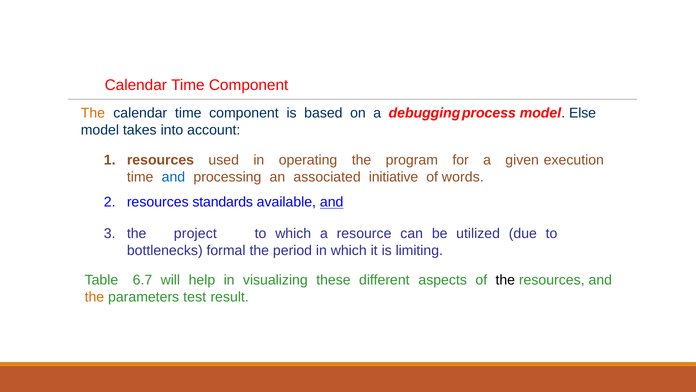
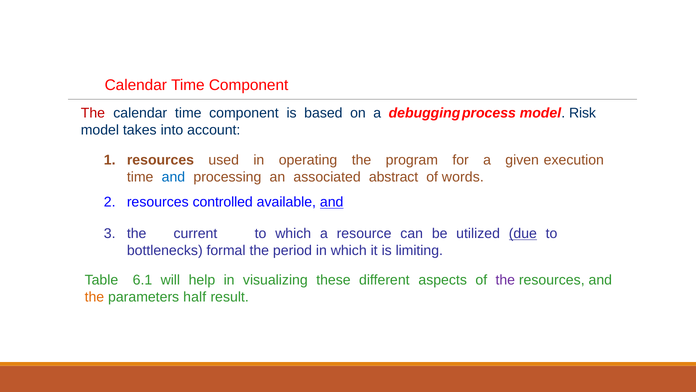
The at (93, 113) colour: orange -> red
Else: Else -> Risk
initiative: initiative -> abstract
standards: standards -> controlled
project: project -> current
due underline: none -> present
6.7: 6.7 -> 6.1
the at (505, 280) colour: black -> purple
test: test -> half
